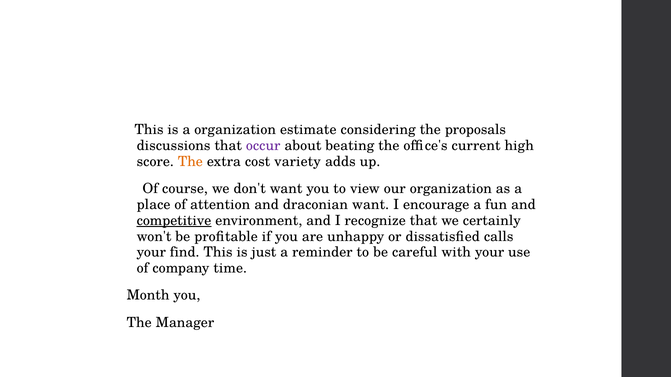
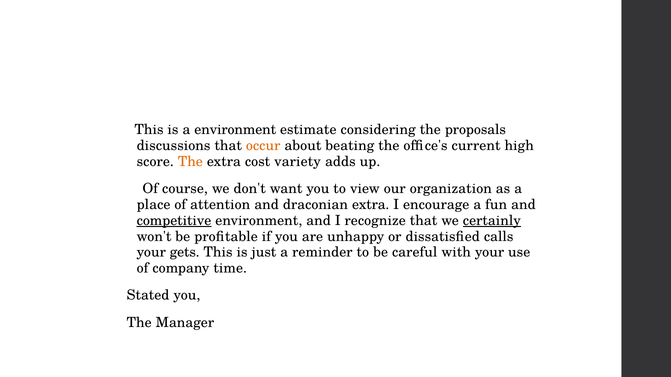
a organization: organization -> environment
occur colour: purple -> orange
draconian want: want -> extra
certainly underline: none -> present
find: find -> gets
Month: Month -> Stated
